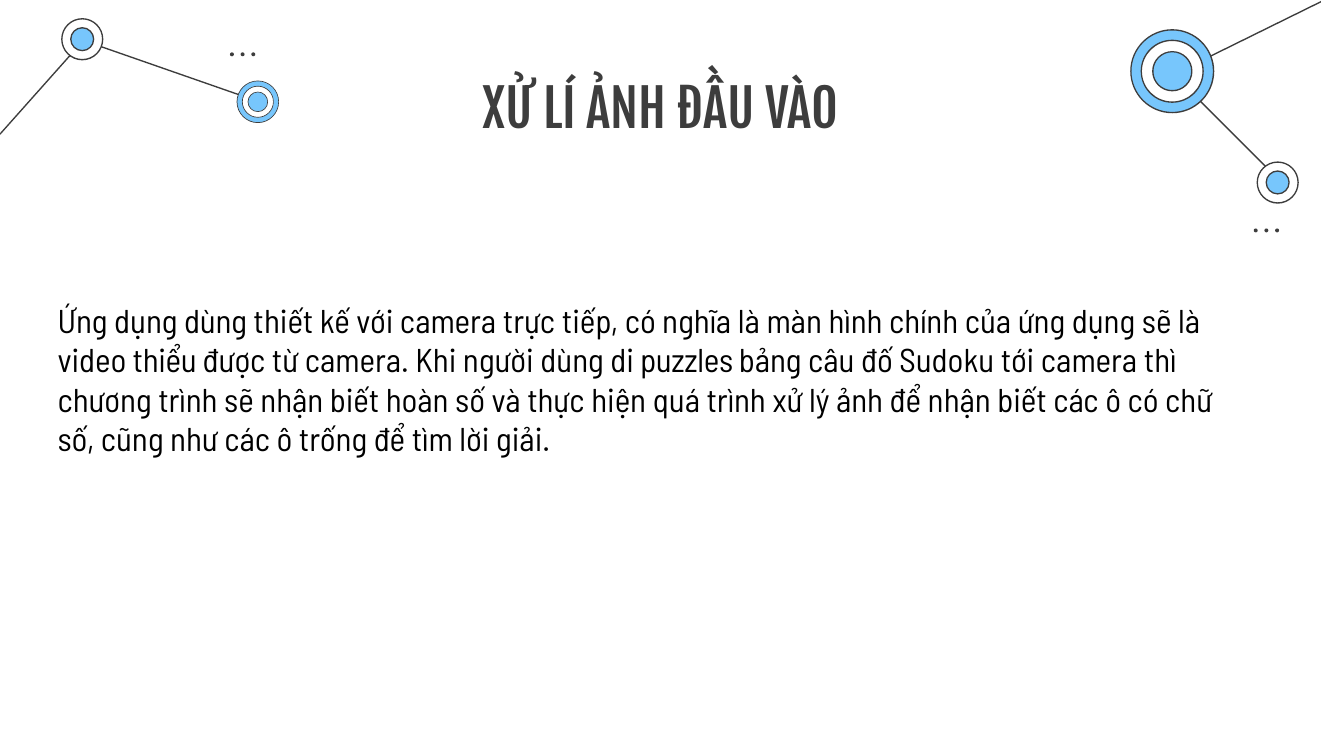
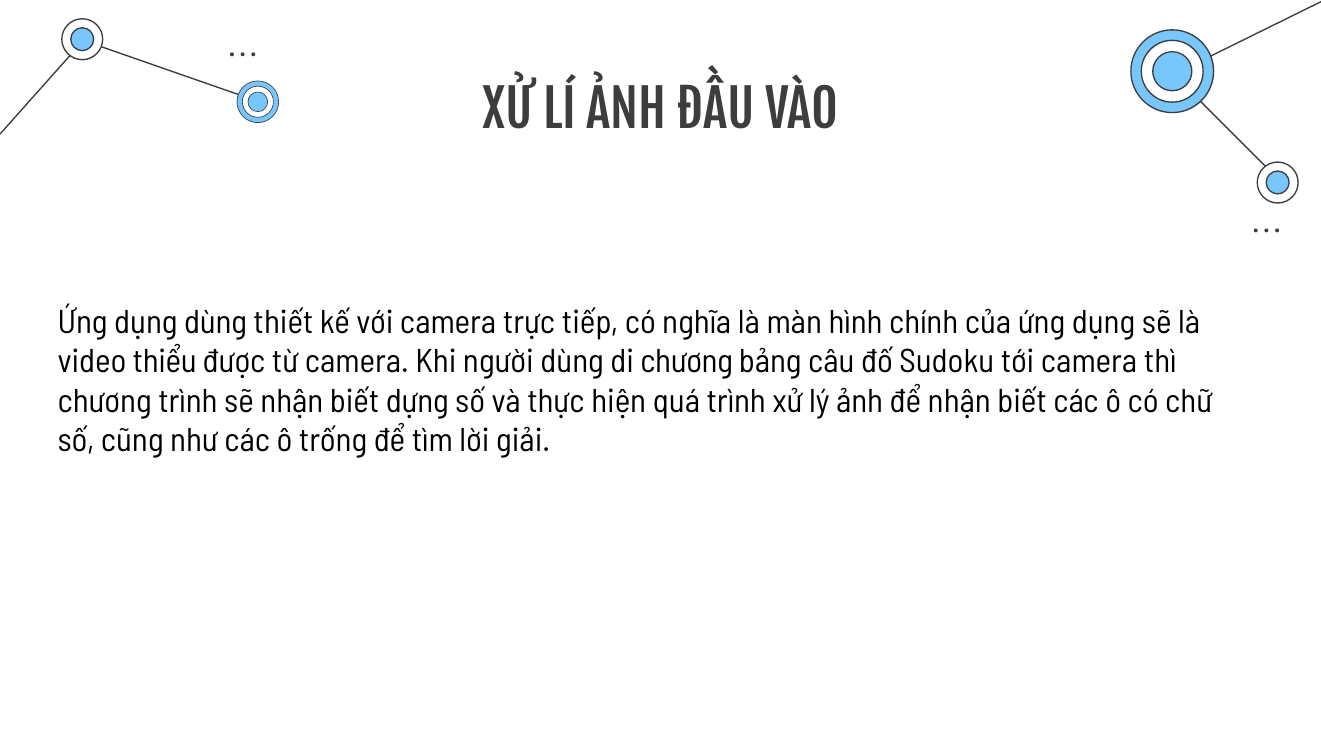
di puzzles: puzzles -> chương
hoàn: hoàn -> dựng
